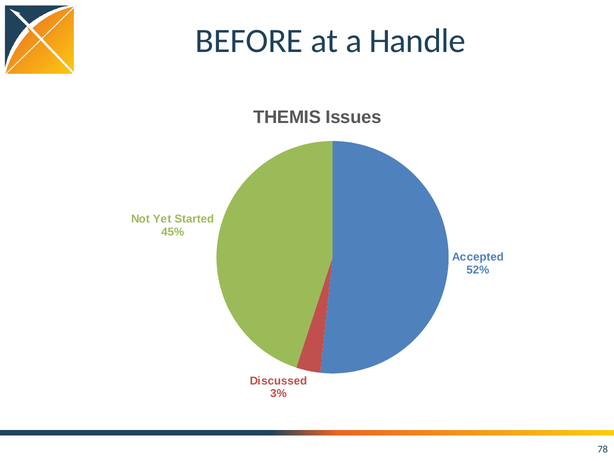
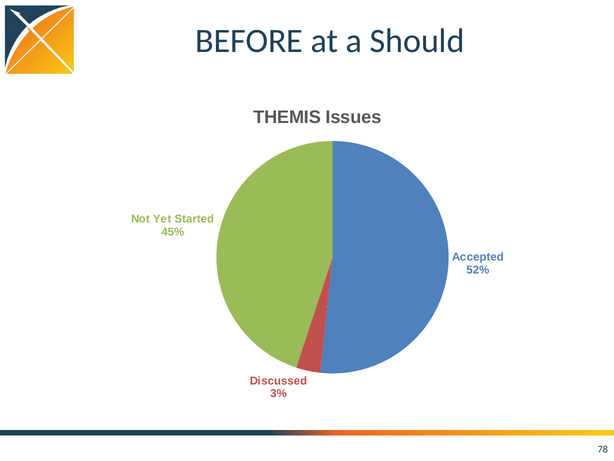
Handle: Handle -> Should
